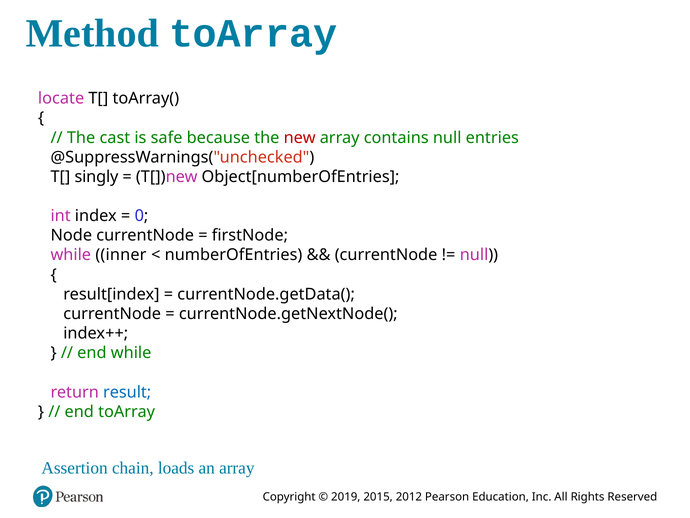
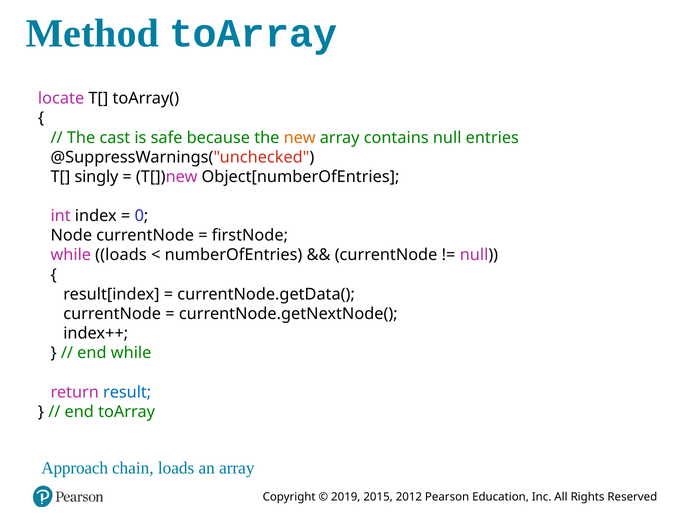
new colour: red -> orange
while inner: inner -> loads
Assertion: Assertion -> Approach
